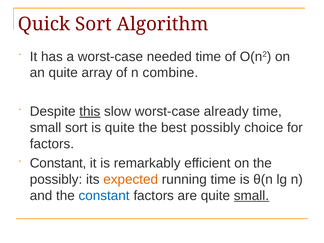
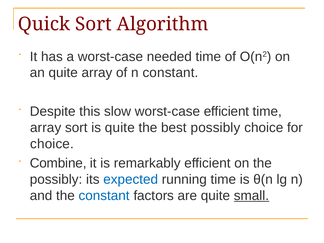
n combine: combine -> constant
this underline: present -> none
worst-case already: already -> efficient
small at (46, 128): small -> array
factors at (52, 144): factors -> choice
Constant at (58, 163): Constant -> Combine
expected colour: orange -> blue
